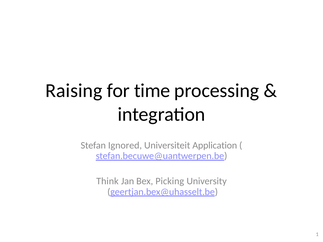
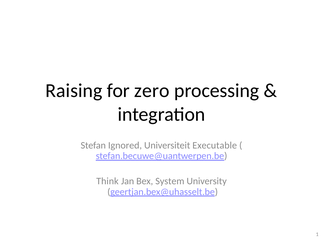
time: time -> zero
Application: Application -> Executable
Picking: Picking -> System
